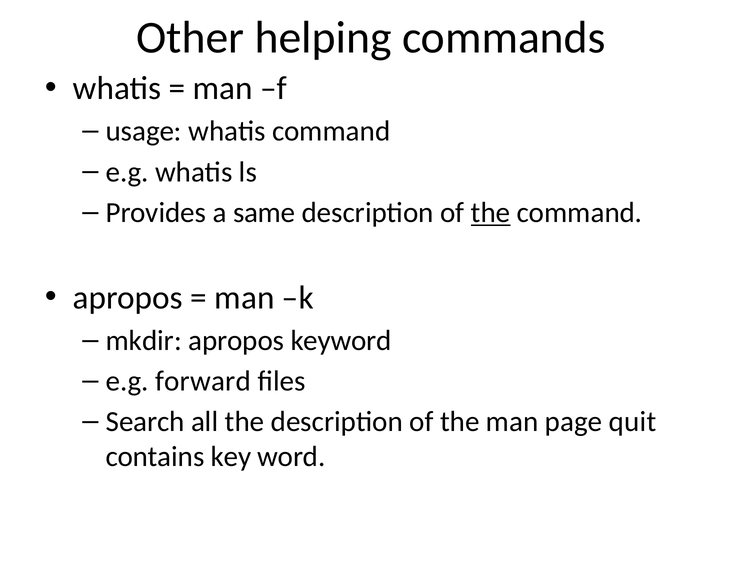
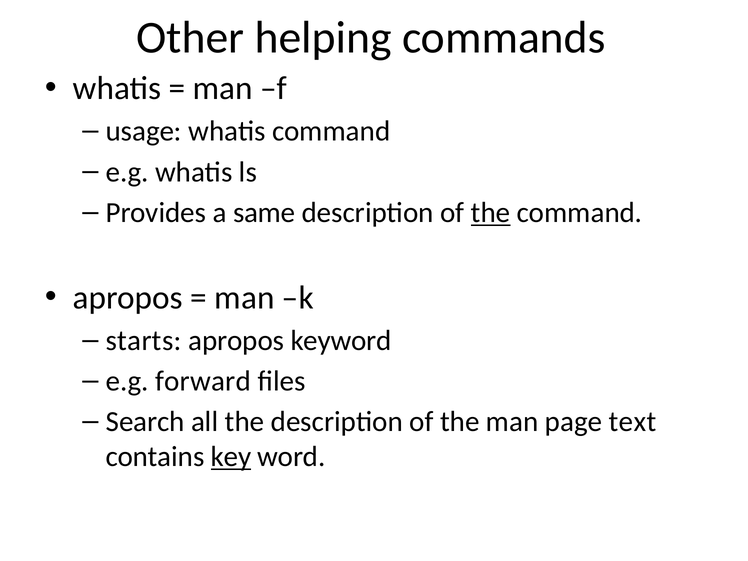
mkdir: mkdir -> starts
quit: quit -> text
key underline: none -> present
